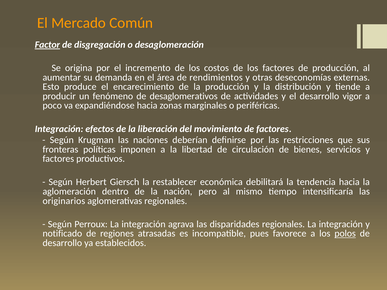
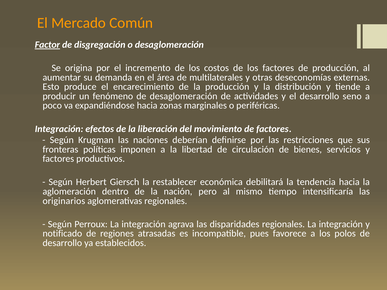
rendimientos: rendimientos -> multilaterales
de desaglomerativos: desaglomerativos -> desaglomeración
vigor: vigor -> seno
polos underline: present -> none
